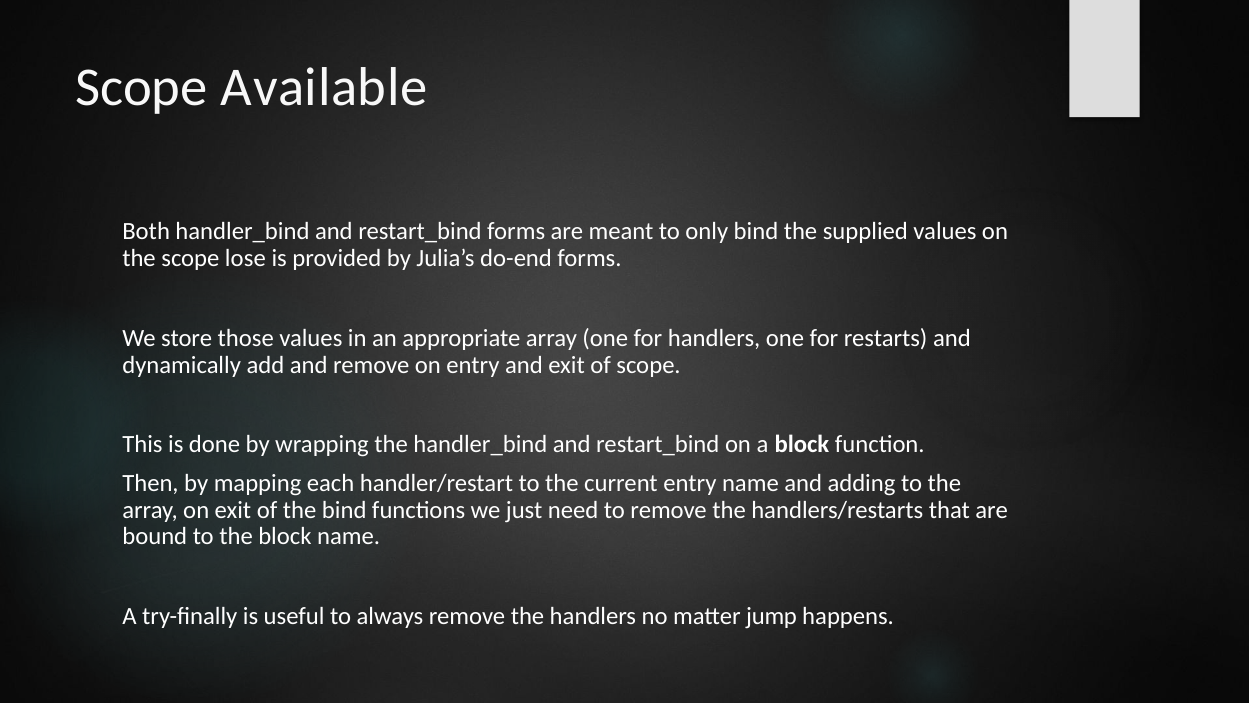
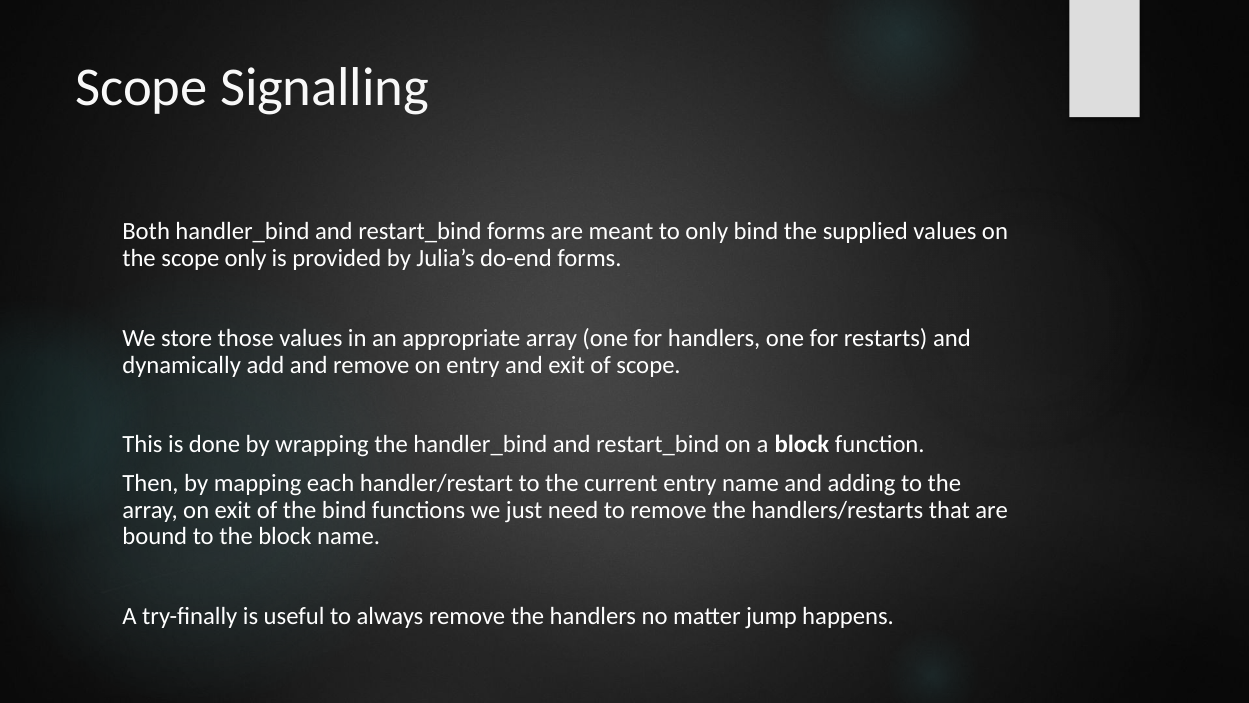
Available: Available -> Signalling
scope lose: lose -> only
